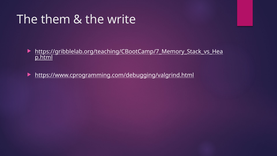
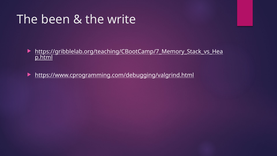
them: them -> been
